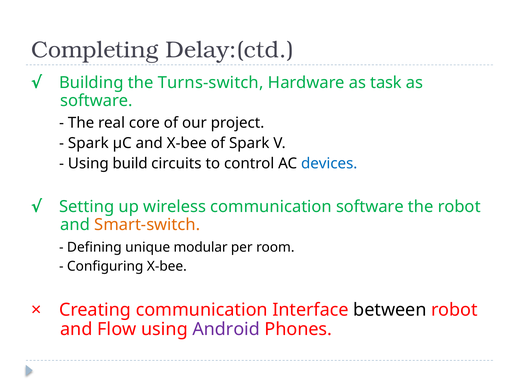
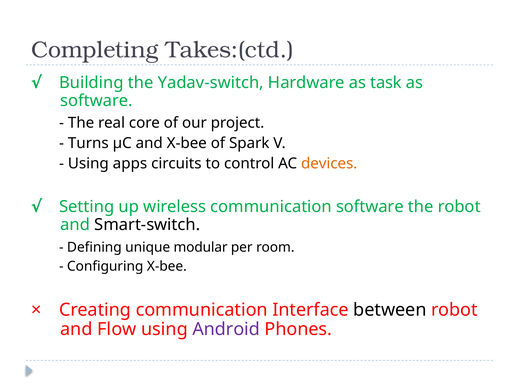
Delay:(ctd: Delay:(ctd -> Takes:(ctd
Turns-switch: Turns-switch -> Yadav-switch
Spark at (88, 143): Spark -> Turns
build: build -> apps
devices colour: blue -> orange
Smart-switch colour: orange -> black
